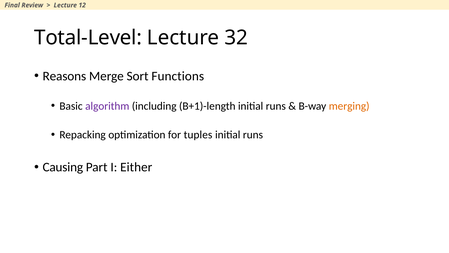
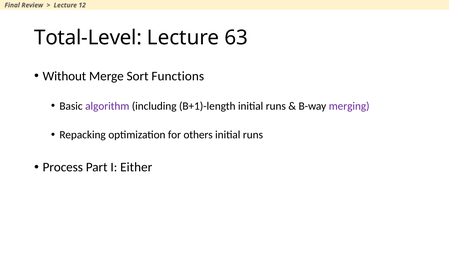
32: 32 -> 63
Reasons: Reasons -> Without
merging colour: orange -> purple
tuples: tuples -> others
Causing: Causing -> Process
